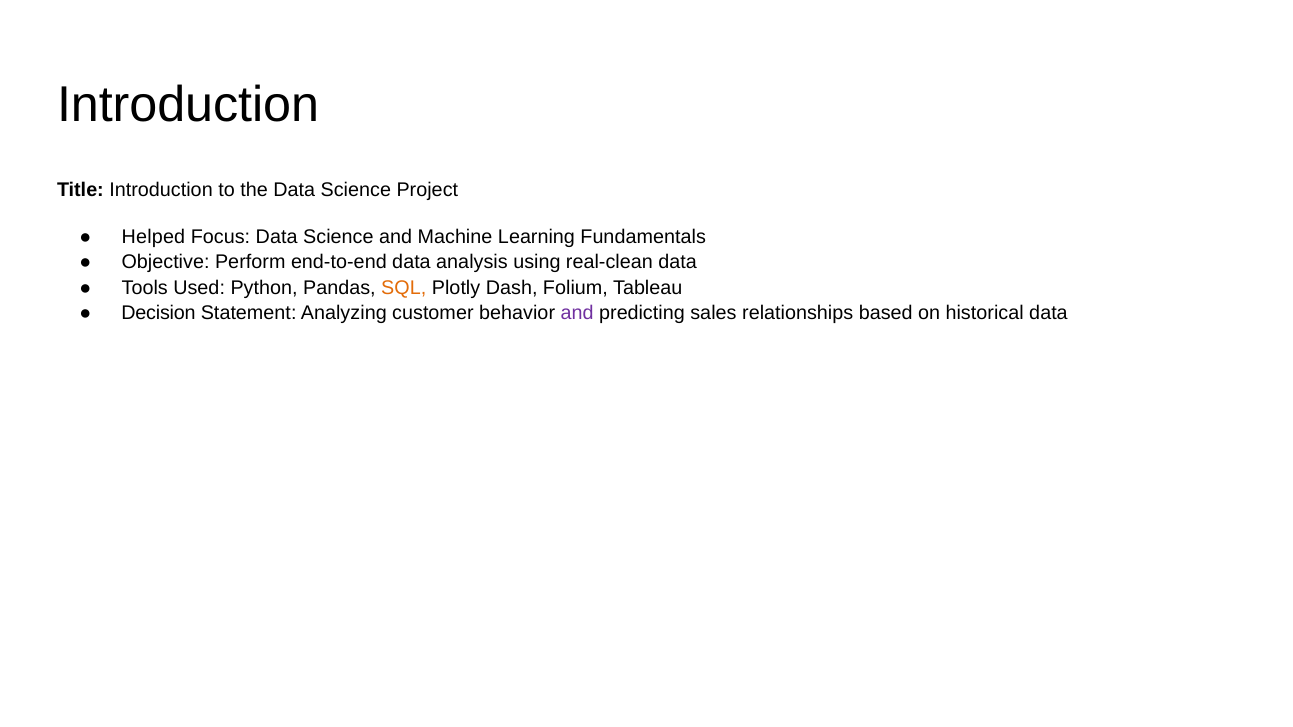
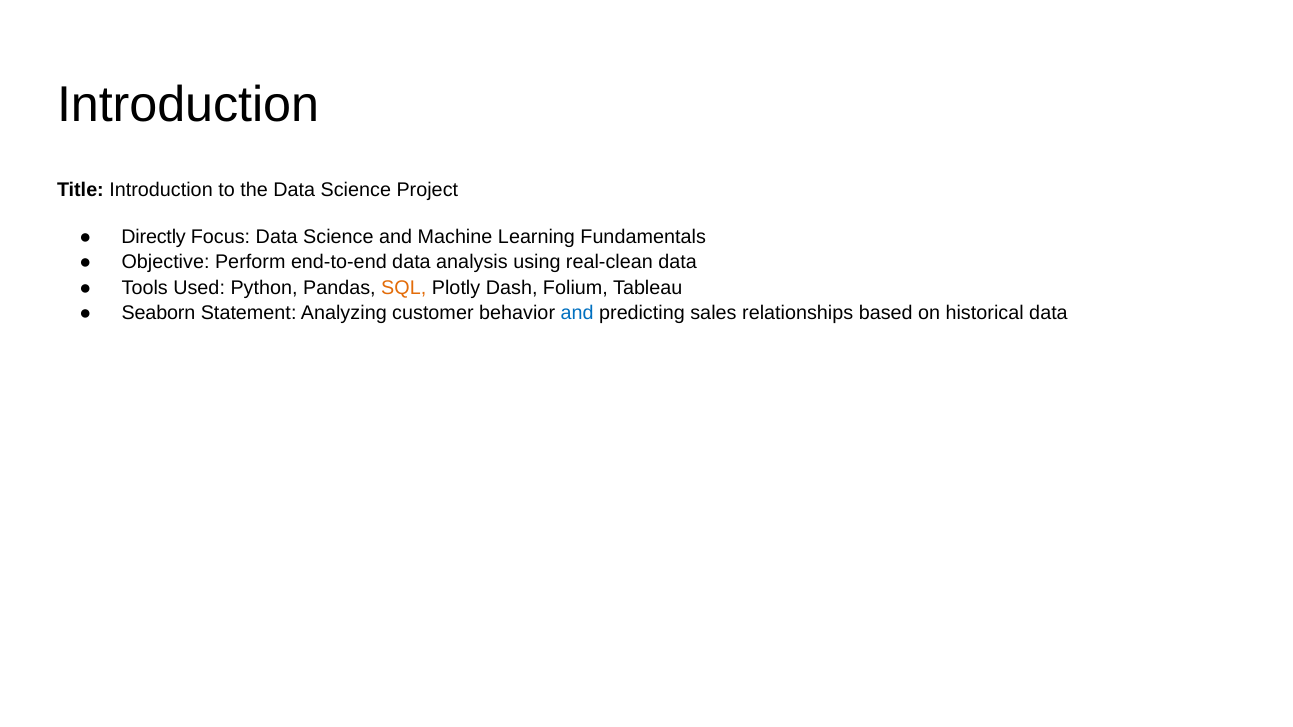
Helped: Helped -> Directly
Decision: Decision -> Seaborn
and at (577, 313) colour: purple -> blue
